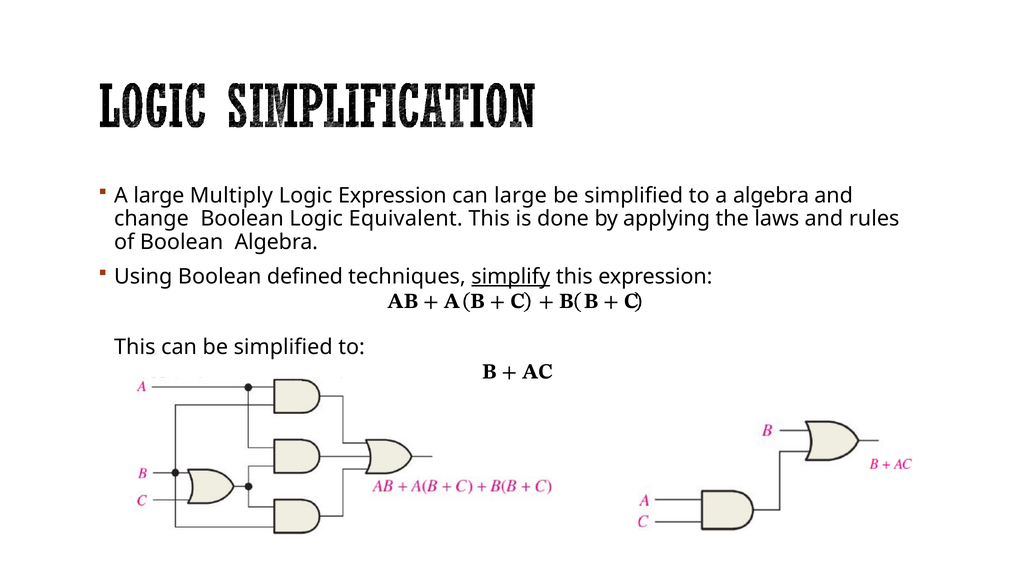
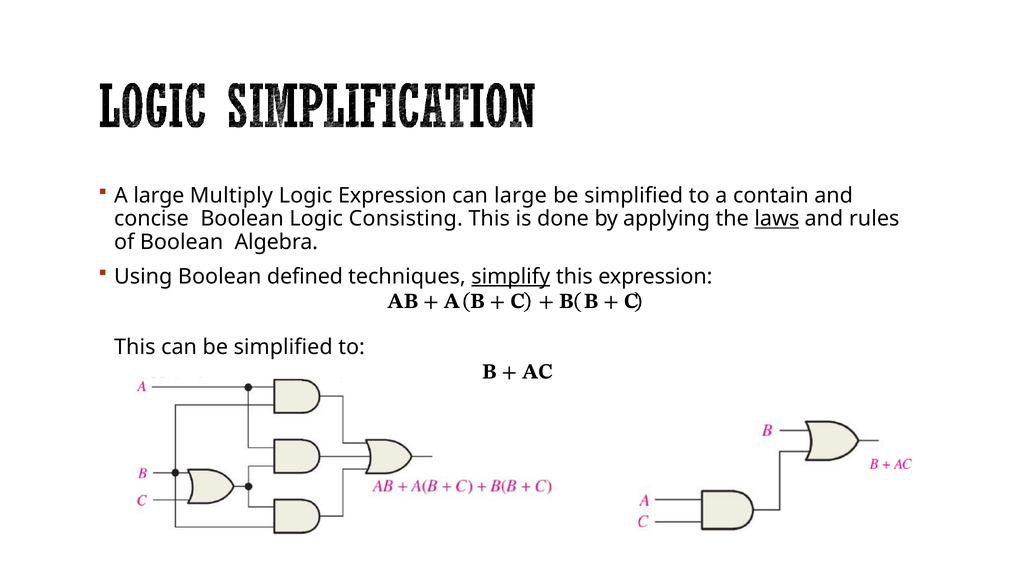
a algebra: algebra -> contain
change: change -> concise
Equivalent: Equivalent -> Consisting
laws underline: none -> present
